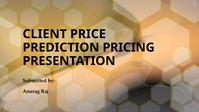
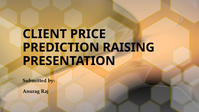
PRICING: PRICING -> RAISING
